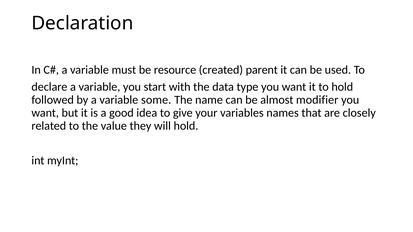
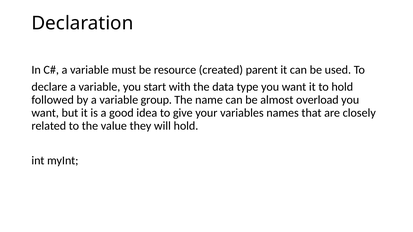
some: some -> group
modifier: modifier -> overload
